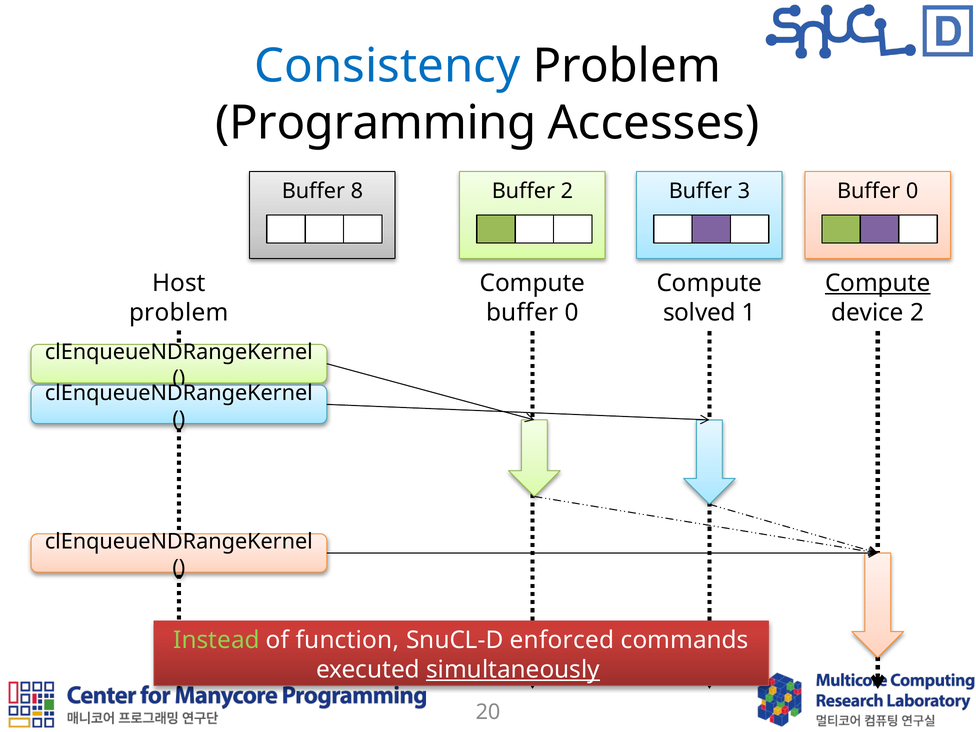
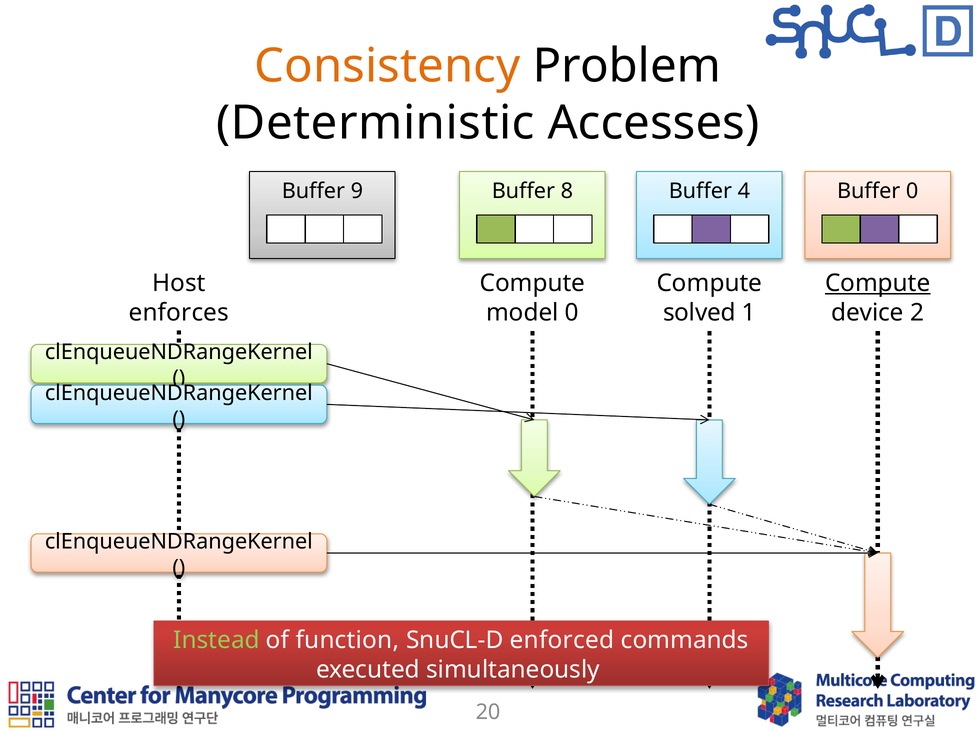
Consistency colour: blue -> orange
Programming: Programming -> Deterministic
8: 8 -> 9
Buffer 2: 2 -> 8
3: 3 -> 4
problem at (179, 313): problem -> enforces
buffer at (522, 313): buffer -> model
simultaneously underline: present -> none
